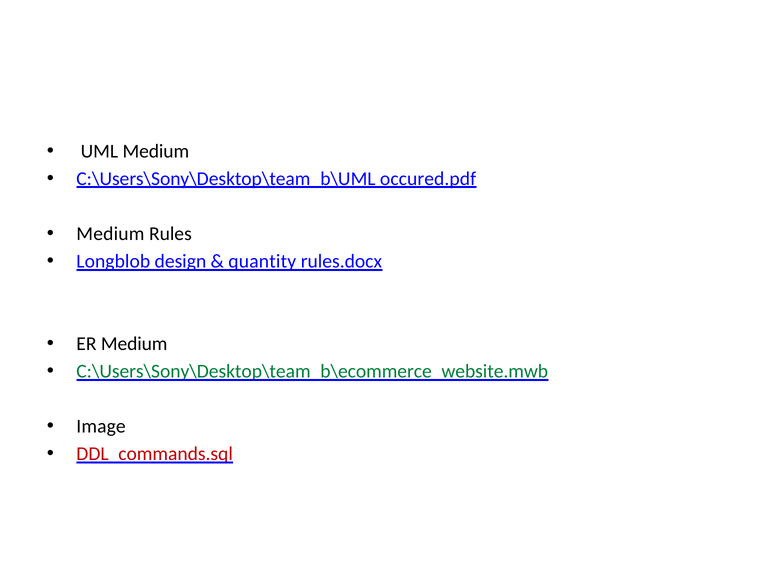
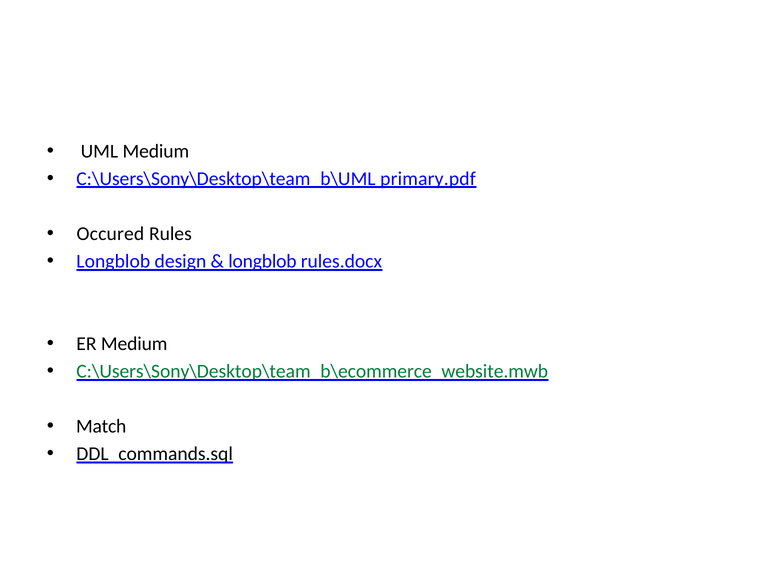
occured.pdf: occured.pdf -> primary.pdf
Medium at (110, 234): Medium -> Occured
quantity at (262, 261): quantity -> longblob
Image: Image -> Match
DDL_commands.sql colour: red -> black
